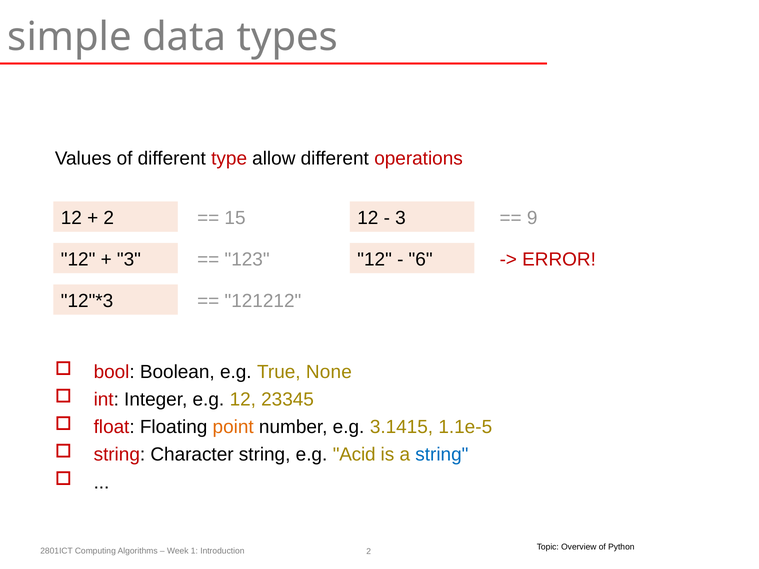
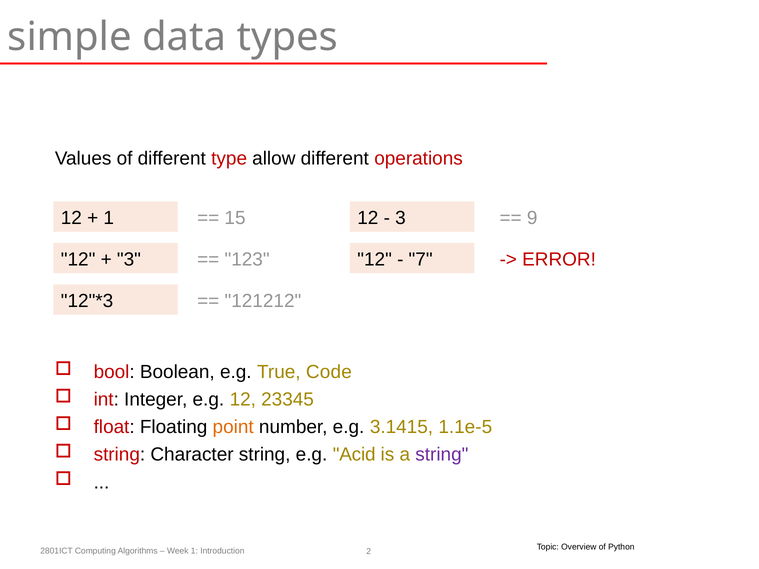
2 at (109, 218): 2 -> 1
6: 6 -> 7
None: None -> Code
string at (442, 455) colour: blue -> purple
